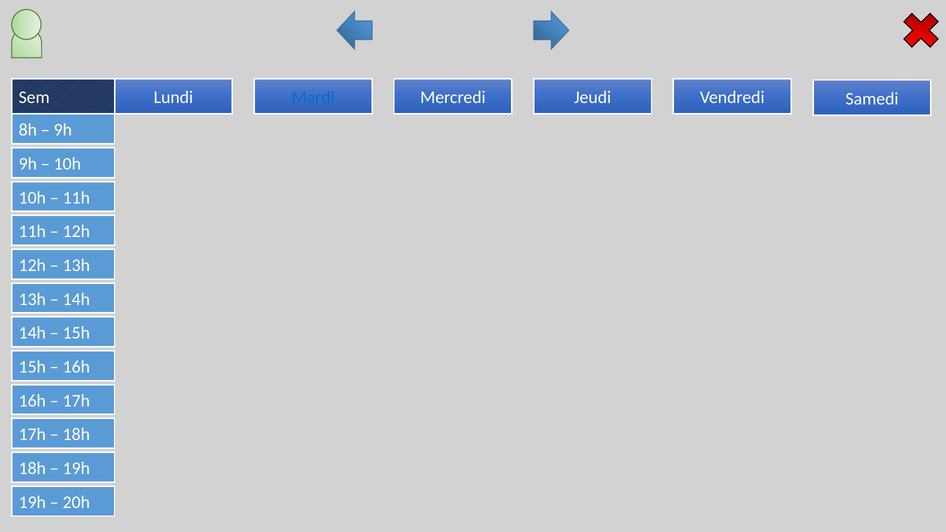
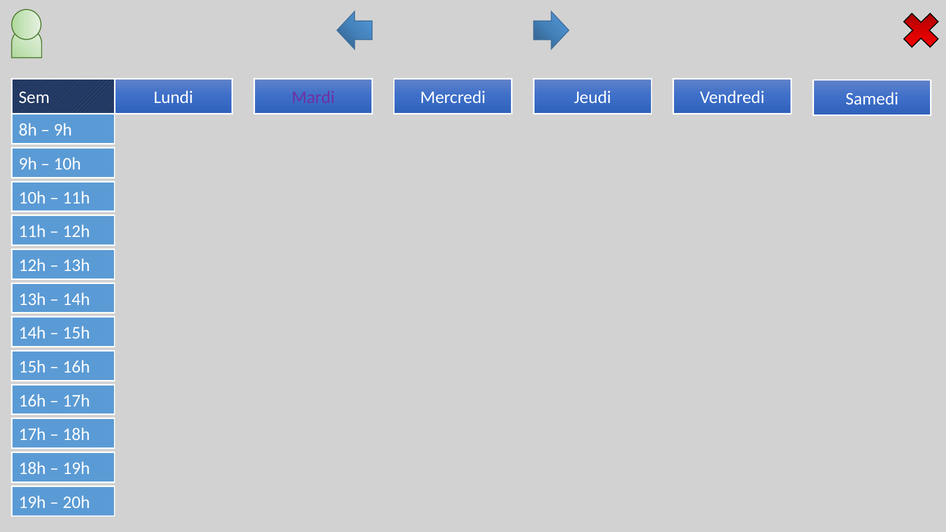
Mardi colour: blue -> purple
